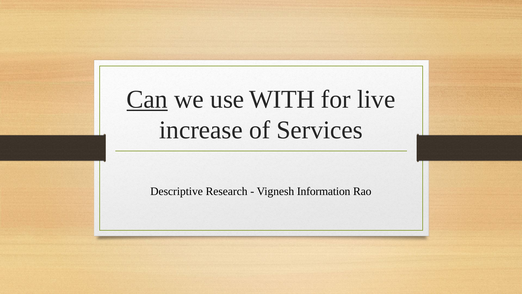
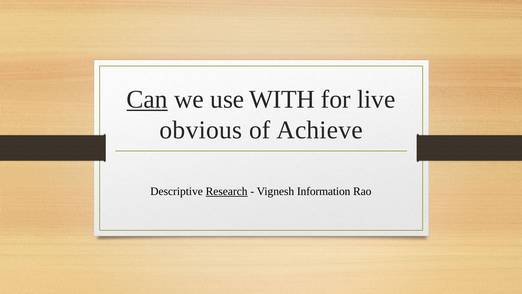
increase: increase -> obvious
Services: Services -> Achieve
Research underline: none -> present
